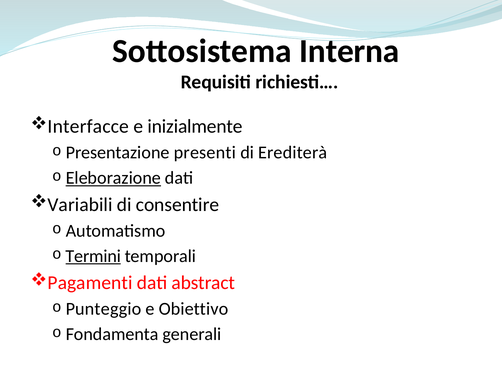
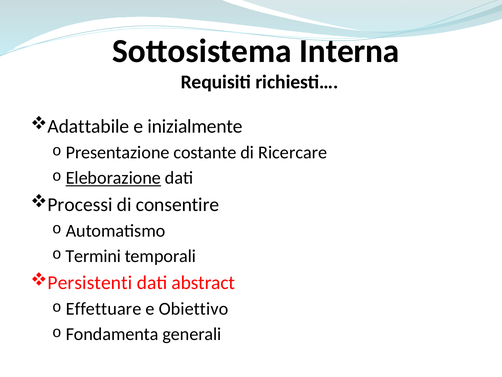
Interfacce: Interfacce -> Adattabile
presenti: presenti -> costante
Erediterà: Erediterà -> Ricercare
Variabili: Variabili -> Processi
Termini underline: present -> none
Pagamenti: Pagamenti -> Persistenti
Punteggio: Punteggio -> Effettuare
